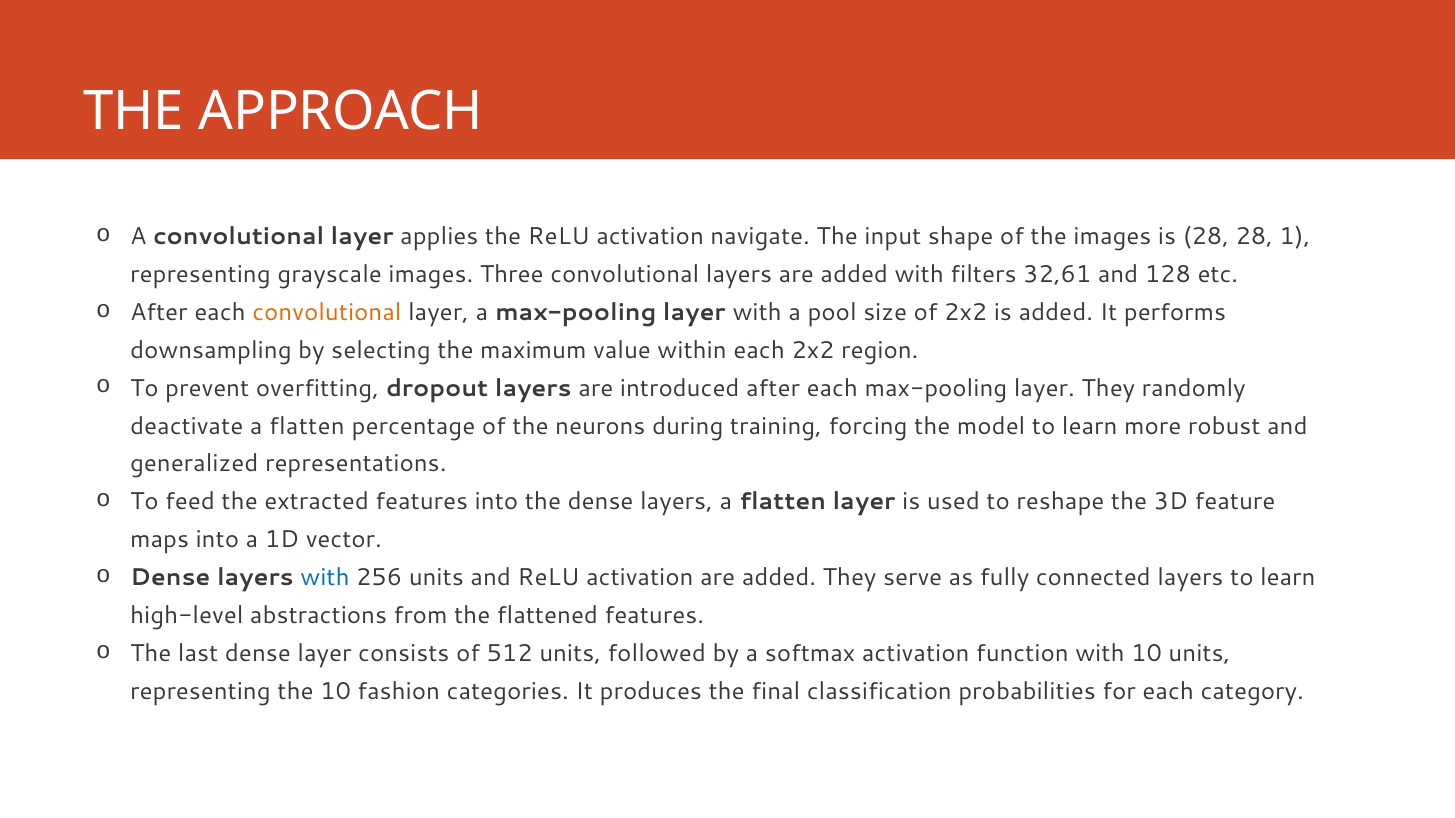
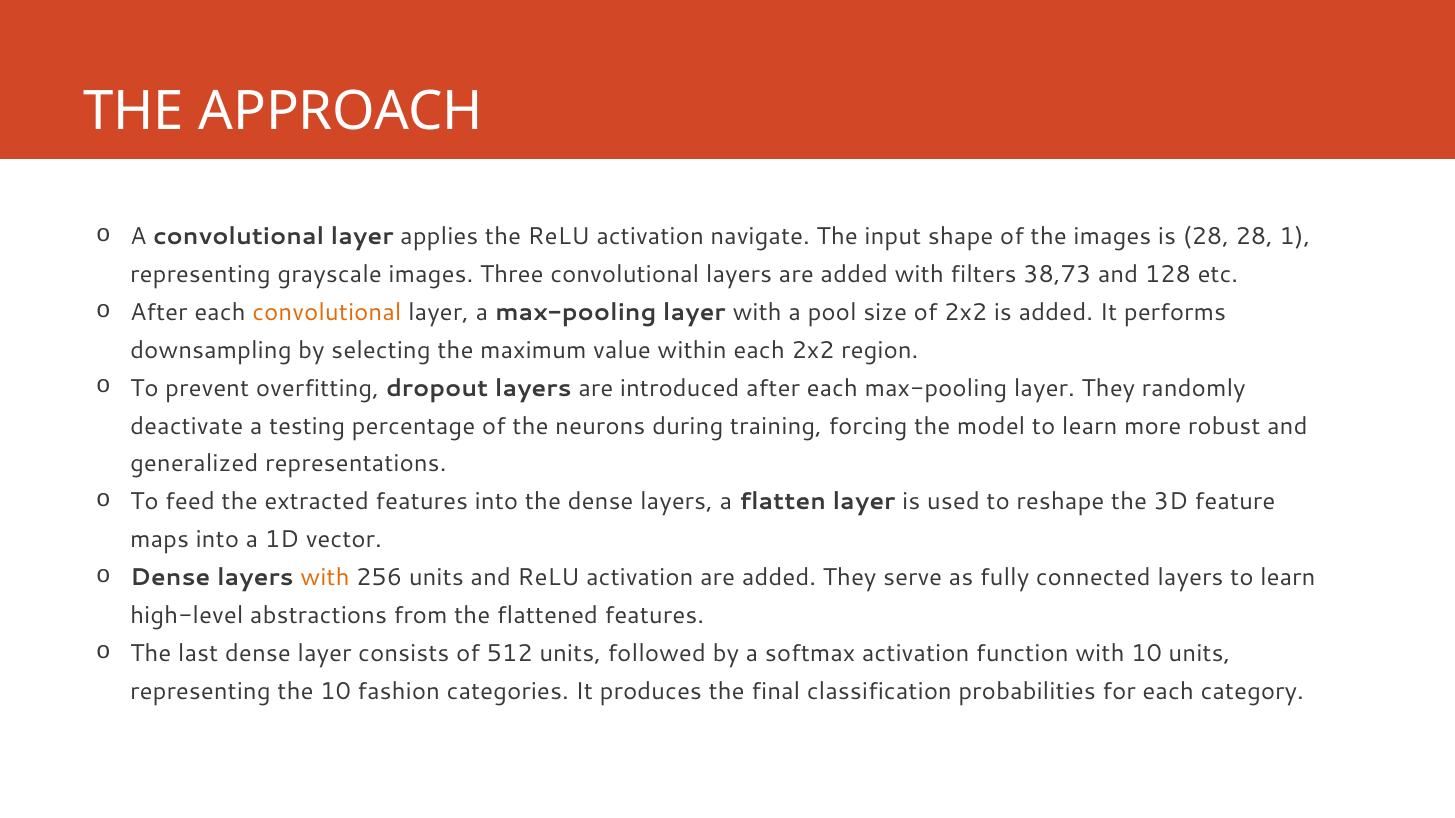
32,61: 32,61 -> 38,73
deactivate a flatten: flatten -> testing
with at (325, 578) colour: blue -> orange
